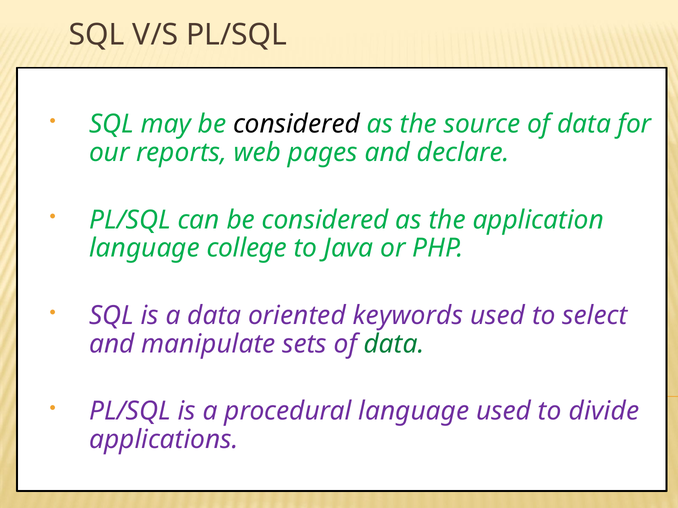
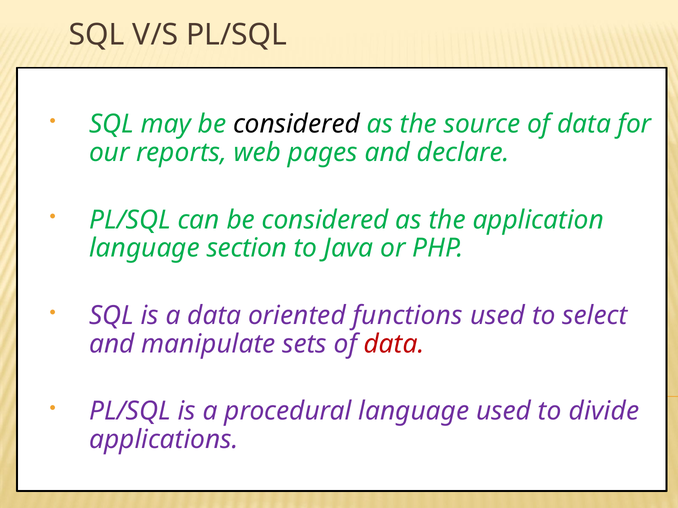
college: college -> section
keywords: keywords -> functions
data at (394, 344) colour: green -> red
